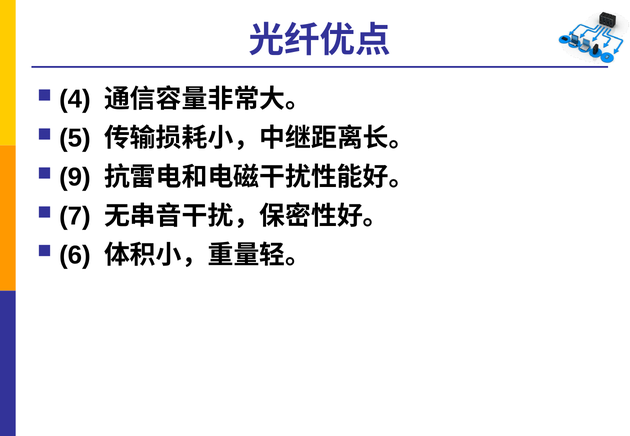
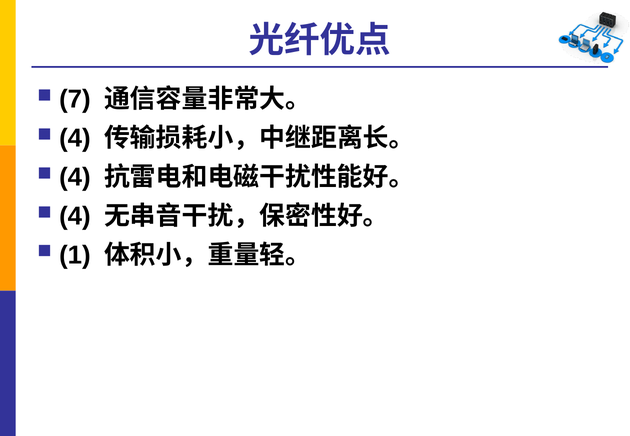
4: 4 -> 7
5 at (75, 138): 5 -> 4
9 at (75, 177): 9 -> 4
7 at (75, 216): 7 -> 4
6: 6 -> 1
